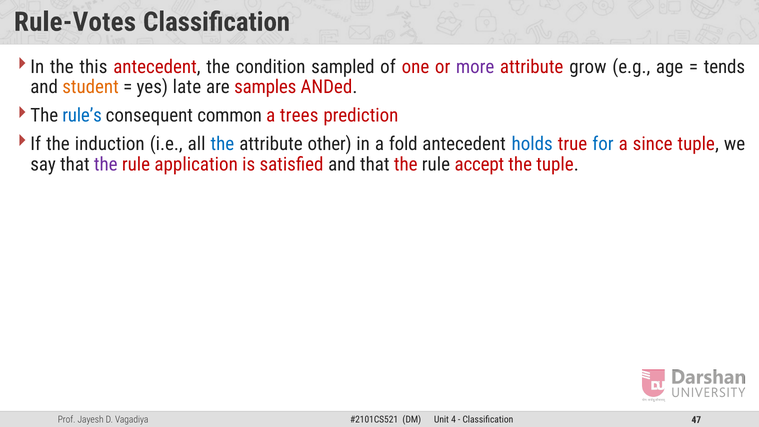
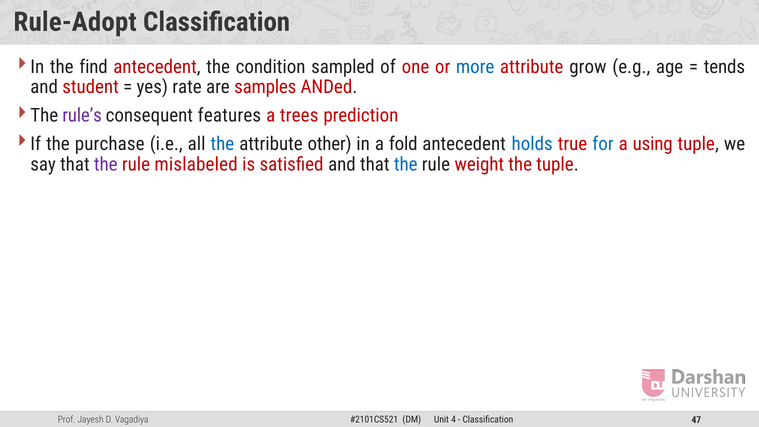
Rule-Votes: Rule-Votes -> Rule-Adopt
this: this -> find
more colour: purple -> blue
student colour: orange -> red
late: late -> rate
rule’s colour: blue -> purple
common: common -> features
induction: induction -> purchase
since: since -> using
application: application -> mislabeled
the at (406, 164) colour: red -> blue
accept: accept -> weight
